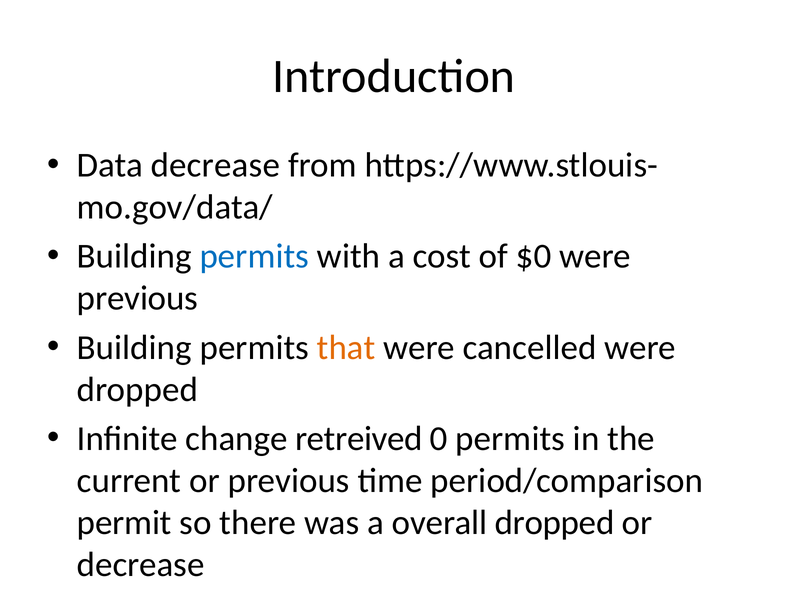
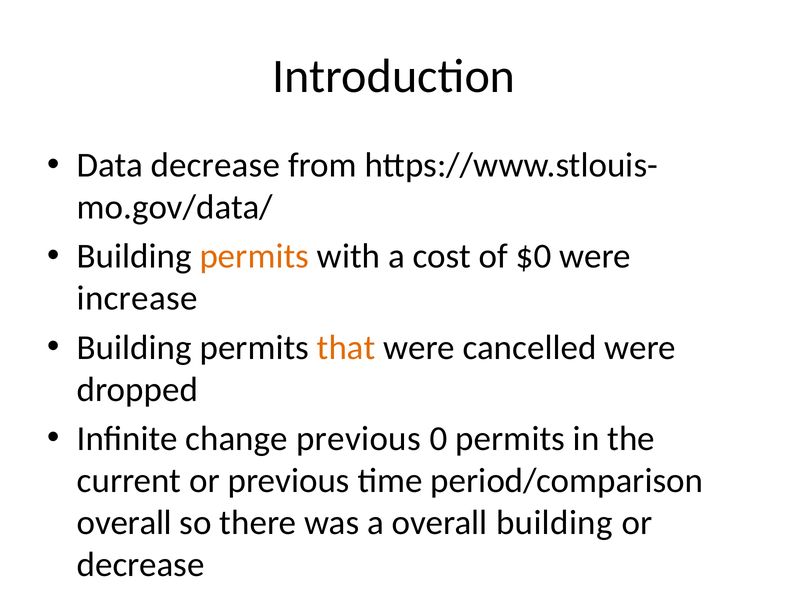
permits at (254, 256) colour: blue -> orange
previous at (137, 298): previous -> increase
change retreived: retreived -> previous
permit at (124, 523): permit -> overall
overall dropped: dropped -> building
